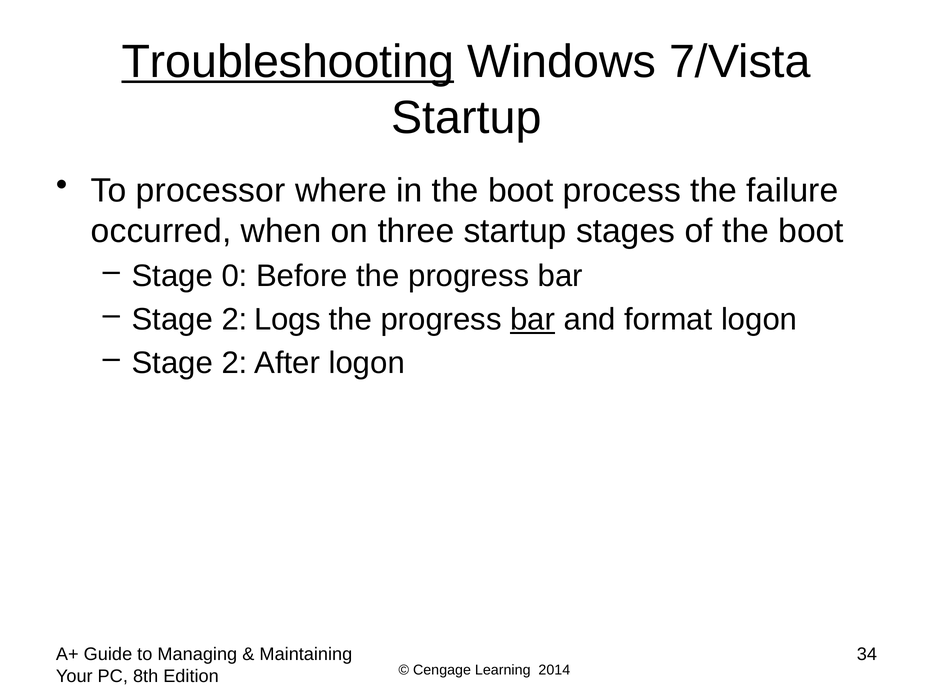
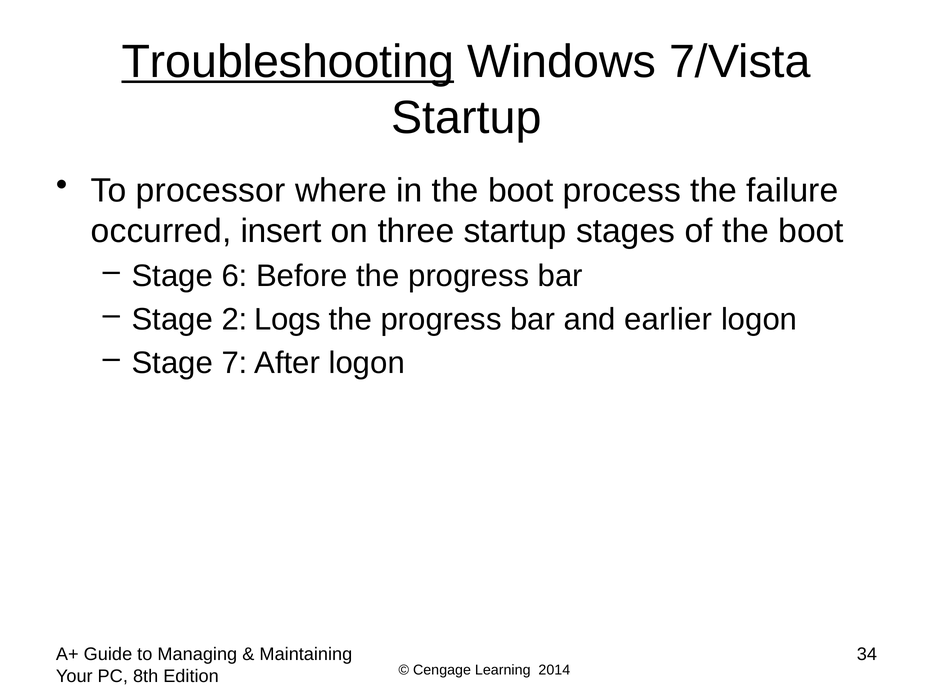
when: when -> insert
0: 0 -> 6
bar at (533, 319) underline: present -> none
format: format -> earlier
2 at (235, 363): 2 -> 7
